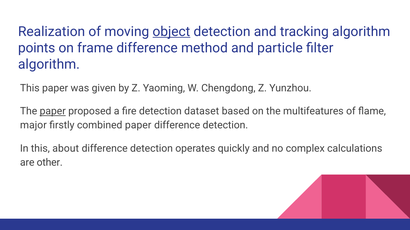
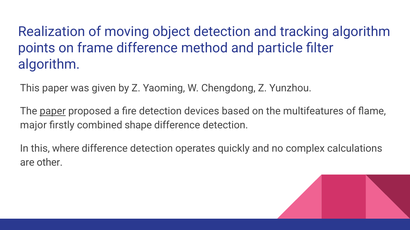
object underline: present -> none
dataset: dataset -> devices
combined paper: paper -> shape
about: about -> where
